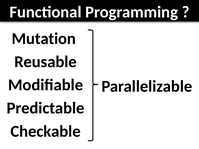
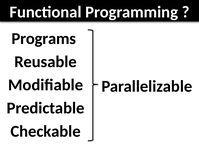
Mutation: Mutation -> Programs
